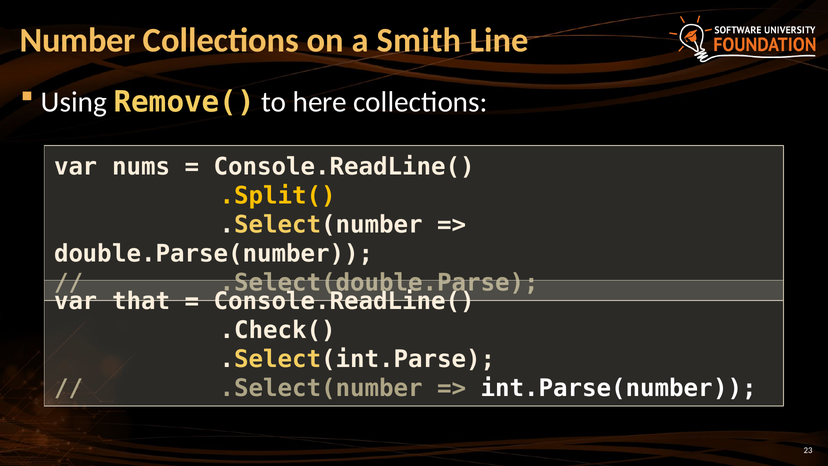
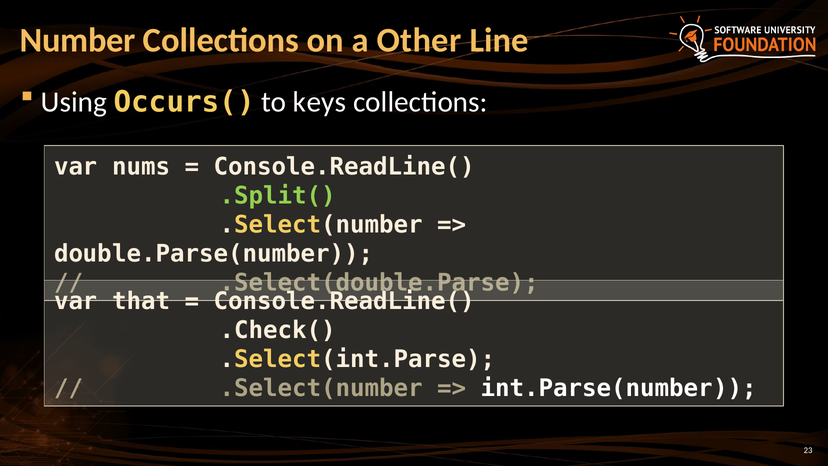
Smith: Smith -> Other
Remove(: Remove( -> Occurs(
here: here -> keys
.Split( colour: yellow -> light green
